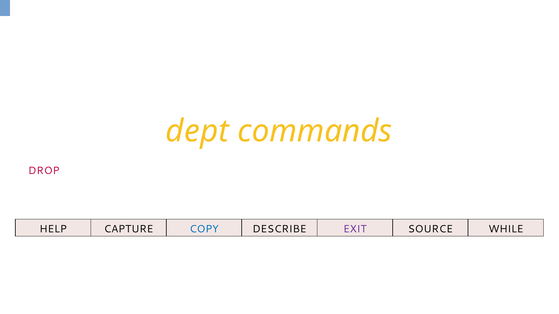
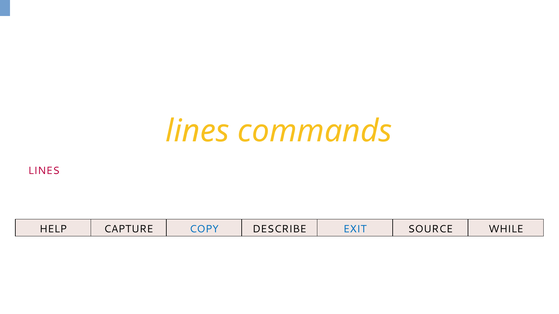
dept at (197, 131): dept -> lines
DROP at (44, 171): DROP -> LINES
EXIT colour: purple -> blue
